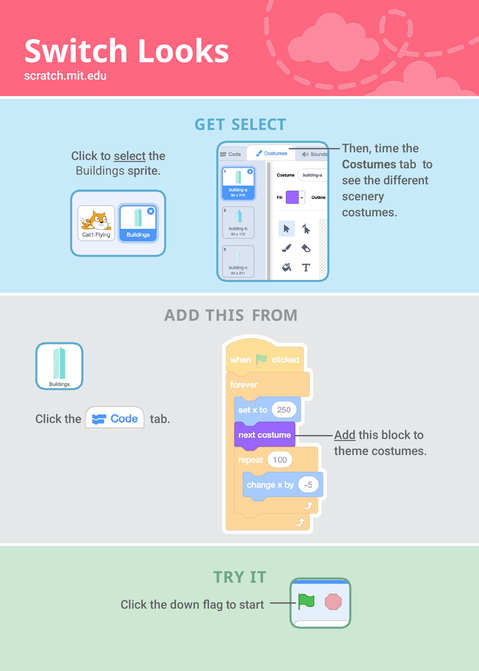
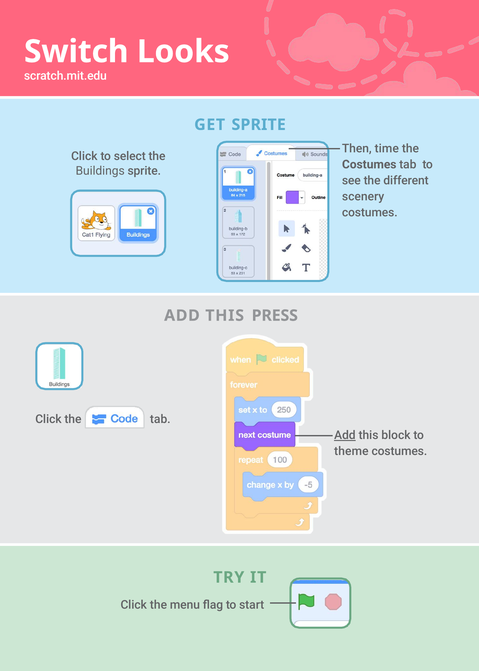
GET SELECT: SELECT -> SPRITE
select at (130, 156) underline: present -> none
FROM: FROM -> PRESS
down: down -> menu
